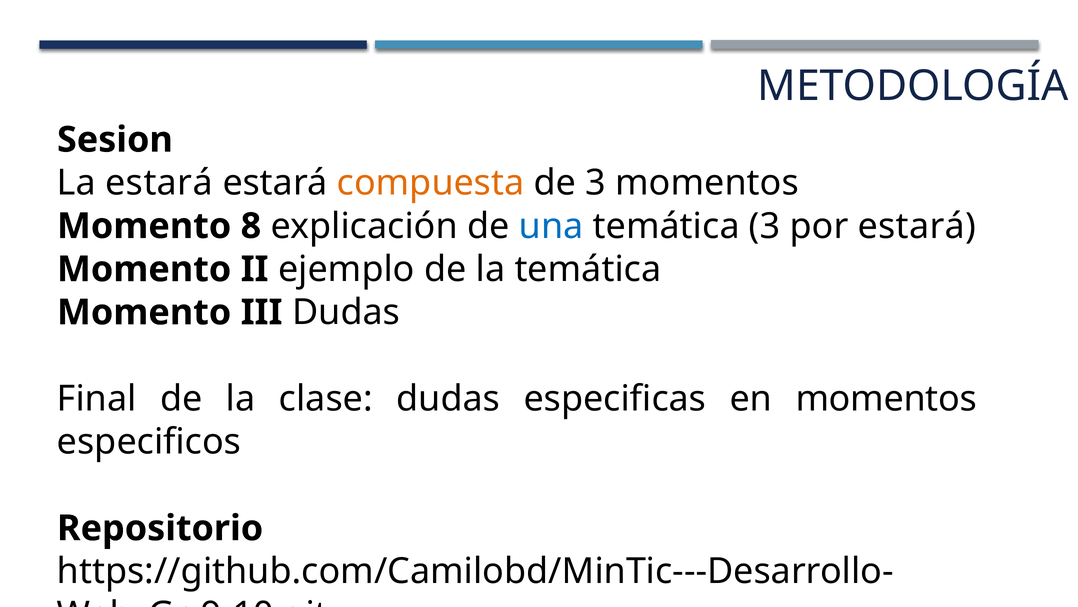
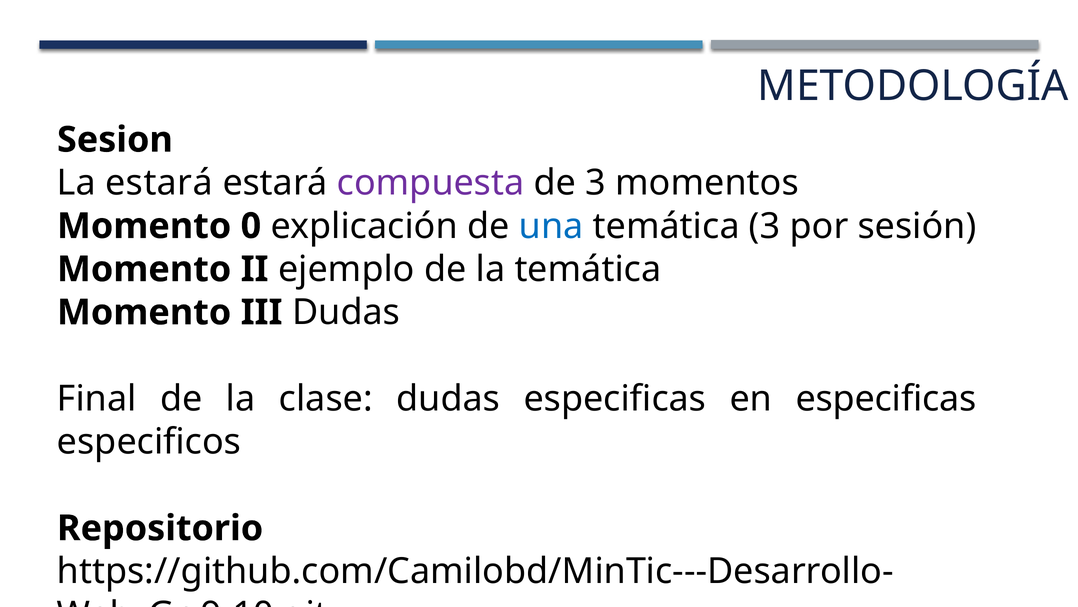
compuesta colour: orange -> purple
8: 8 -> 0
por estará: estará -> sesión
en momentos: momentos -> especificas
